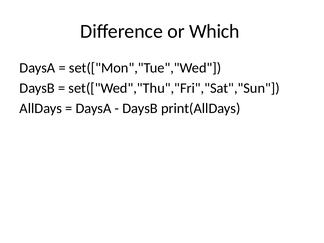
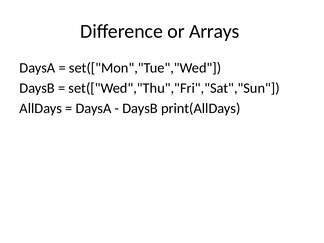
Which: Which -> Arrays
